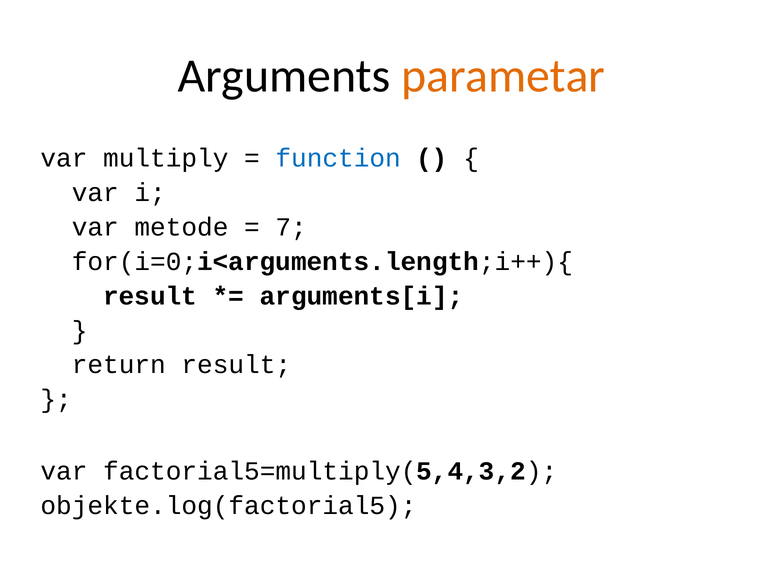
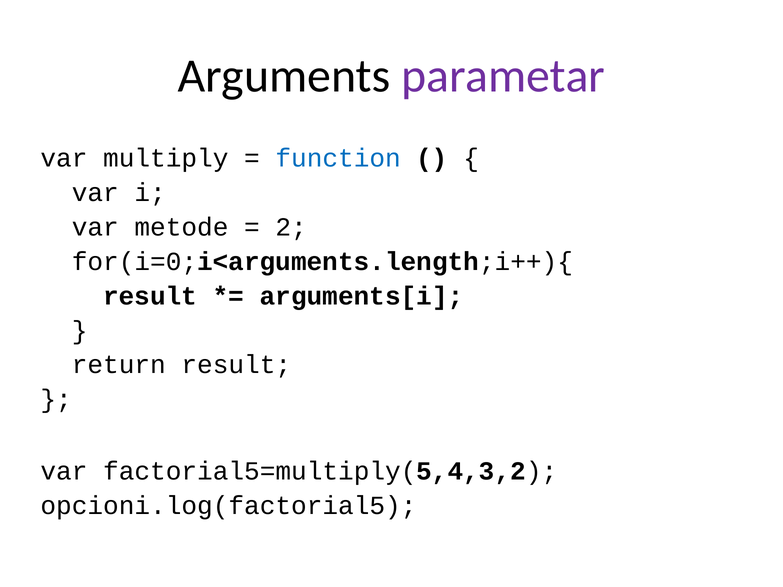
parametar colour: orange -> purple
7: 7 -> 2
objekte.log(factorial5: objekte.log(factorial5 -> opcioni.log(factorial5
